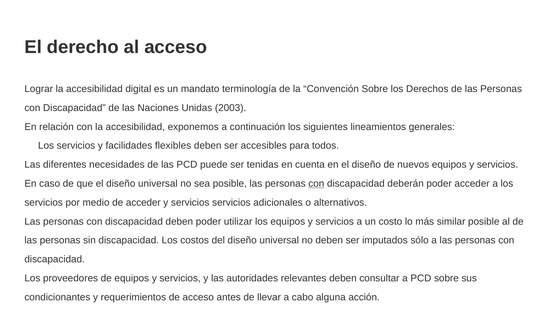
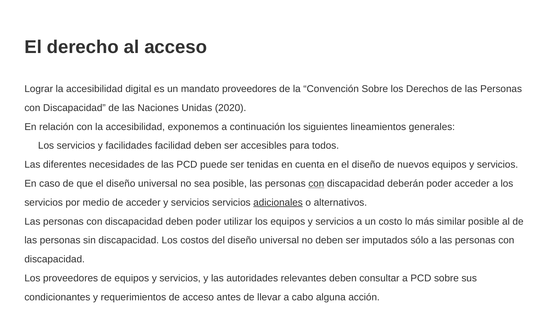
mandato terminología: terminología -> proveedores
2003: 2003 -> 2020
flexibles: flexibles -> facilidad
adicionales underline: none -> present
